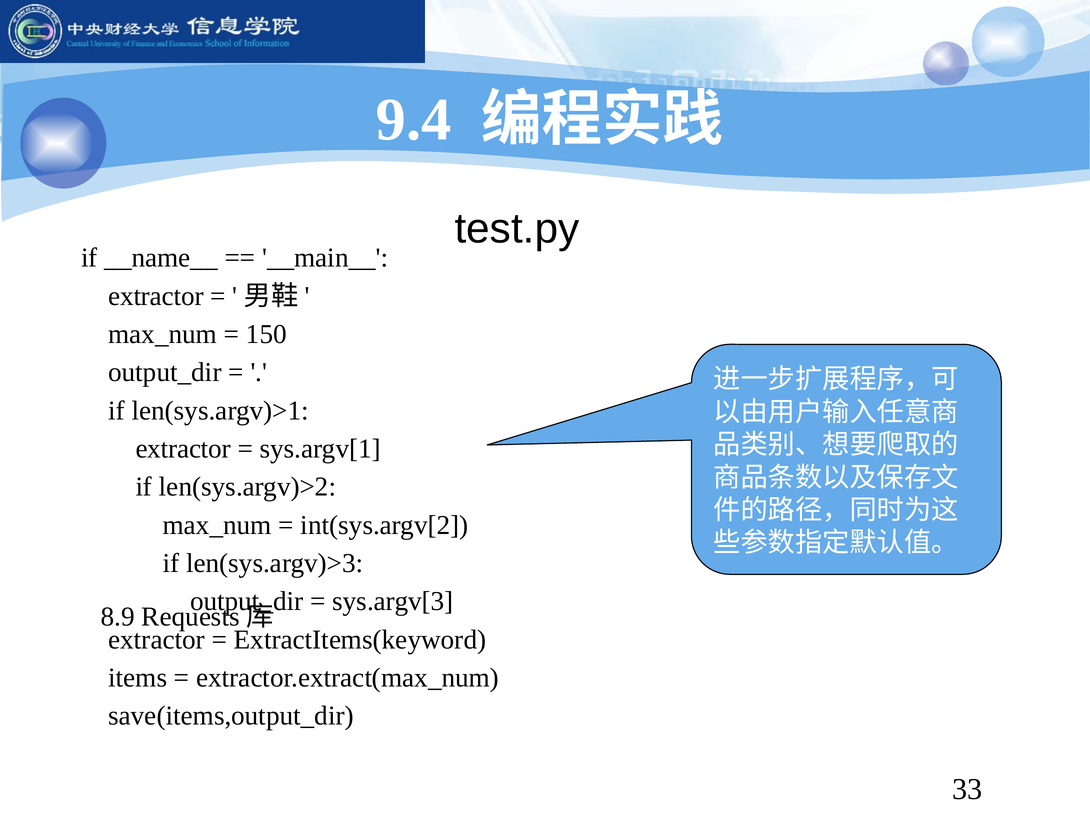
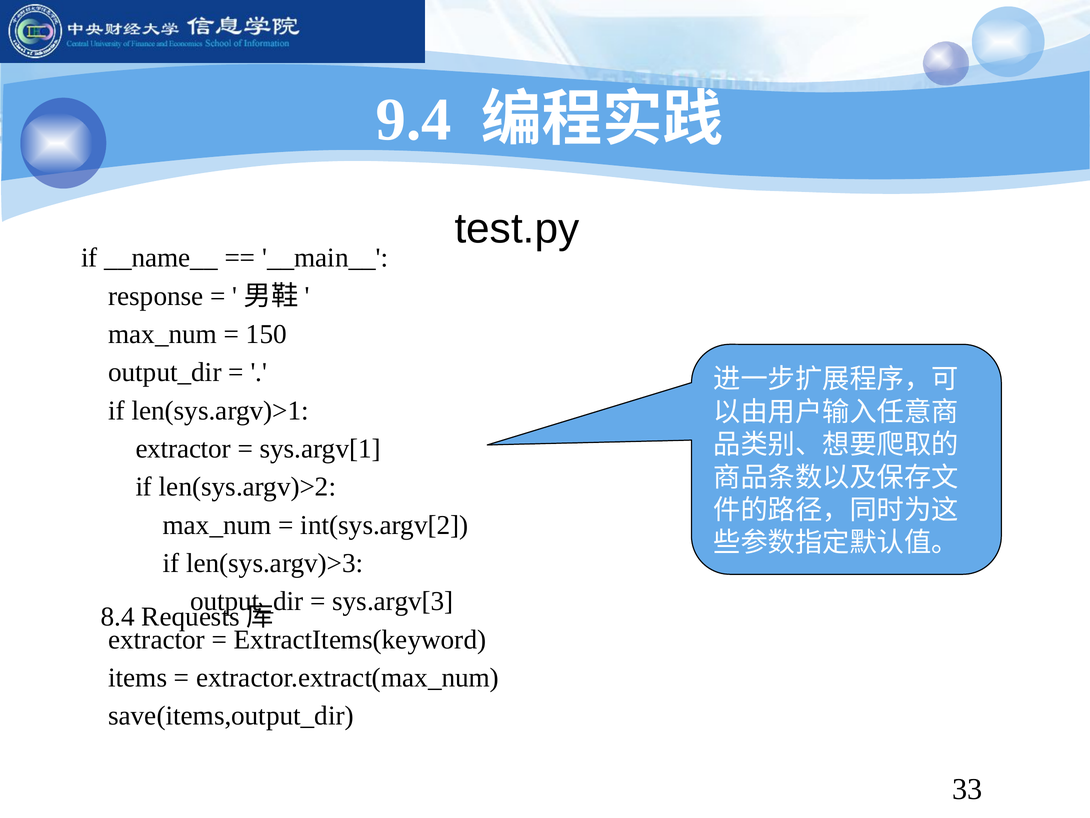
extractor at (156, 296): extractor -> response
8.9: 8.9 -> 8.4
